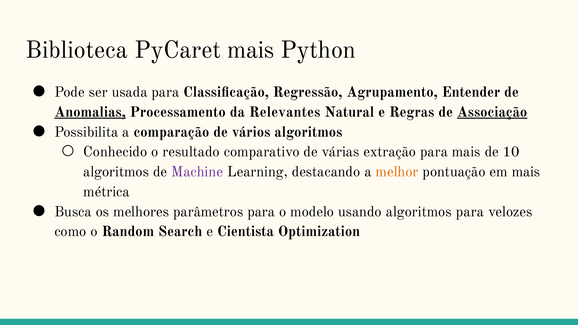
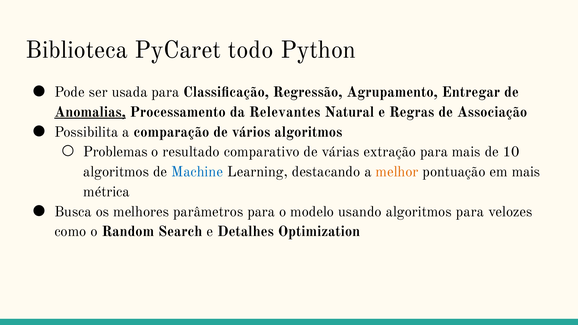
PyCaret mais: mais -> todo
Entender: Entender -> Entregar
Associação underline: present -> none
Conhecido: Conhecido -> Problemas
Machine colour: purple -> blue
Cientista: Cientista -> Detalhes
